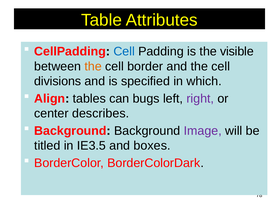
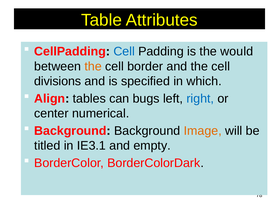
visible: visible -> would
right colour: purple -> blue
describes: describes -> numerical
Image colour: purple -> orange
IE3.5: IE3.5 -> IE3.1
boxes: boxes -> empty
